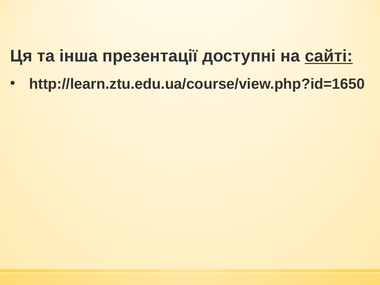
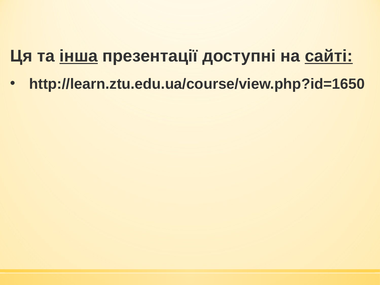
інша underline: none -> present
